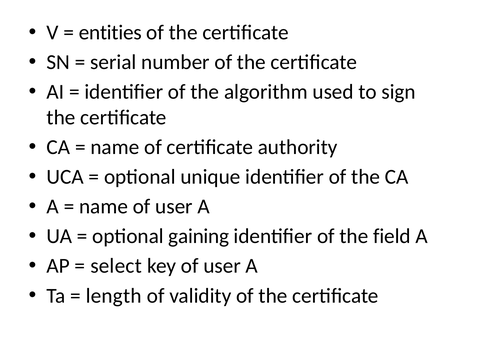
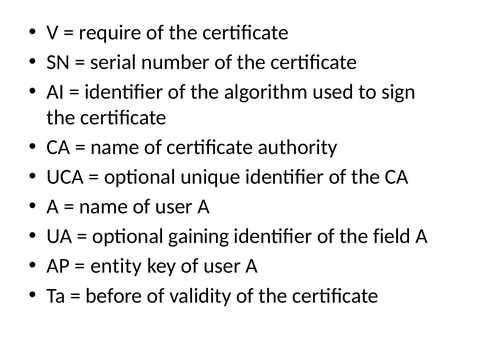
entities: entities -> require
select: select -> entity
length: length -> before
